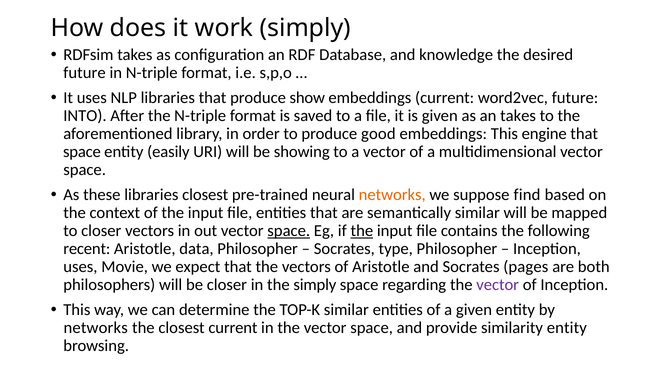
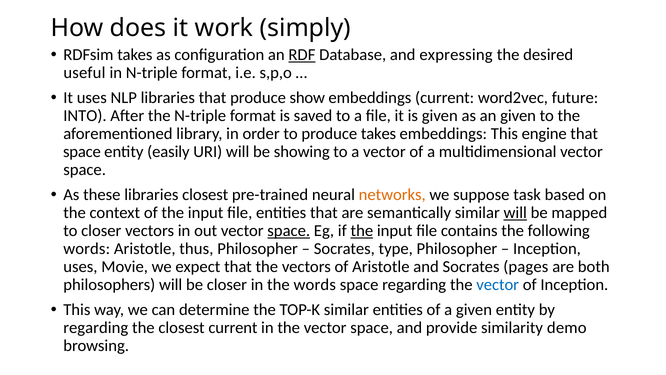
RDF underline: none -> present
knowledge: knowledge -> expressing
future at (84, 73): future -> useful
an takes: takes -> given
produce good: good -> takes
find: find -> task
will at (515, 213) underline: none -> present
recent at (87, 249): recent -> words
data: data -> thus
the simply: simply -> words
vector at (498, 285) colour: purple -> blue
networks at (96, 327): networks -> regarding
similarity entity: entity -> demo
